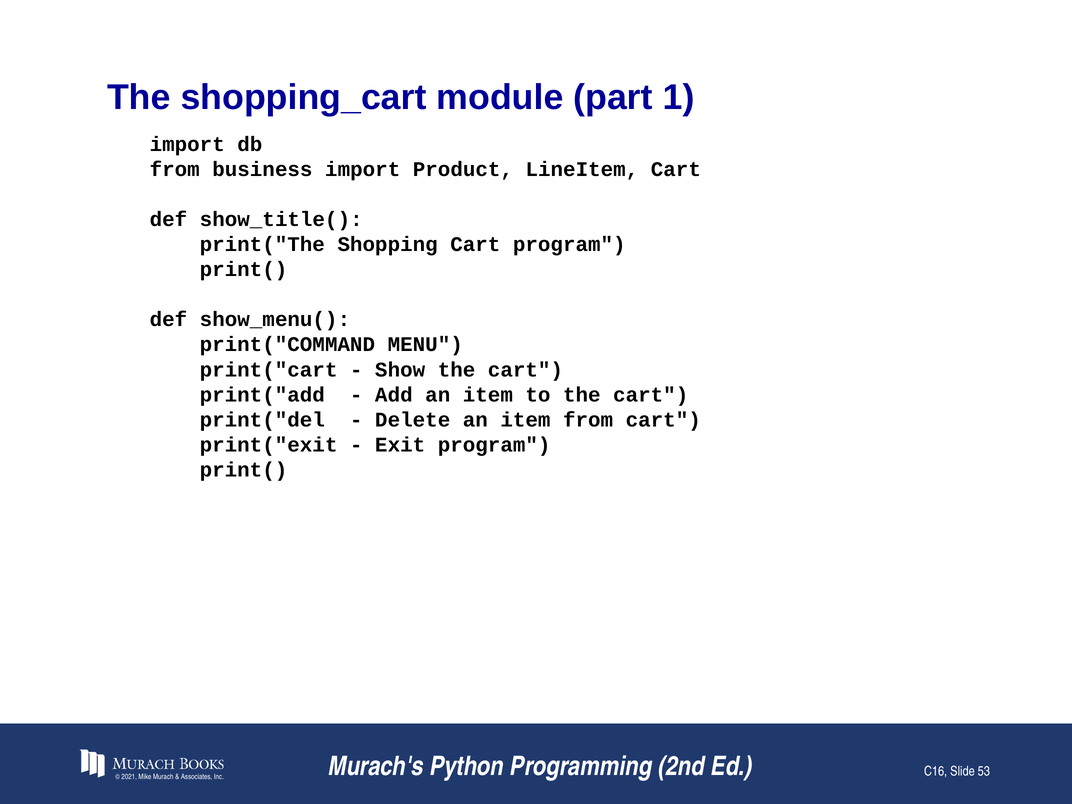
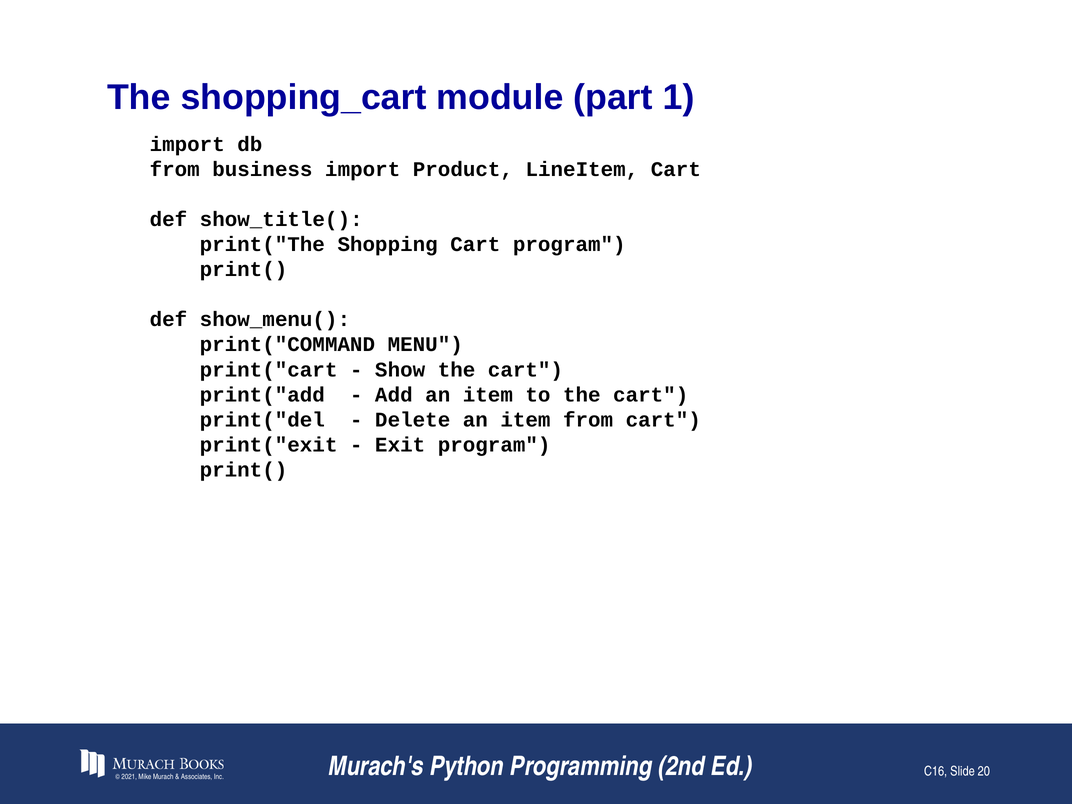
53: 53 -> 20
